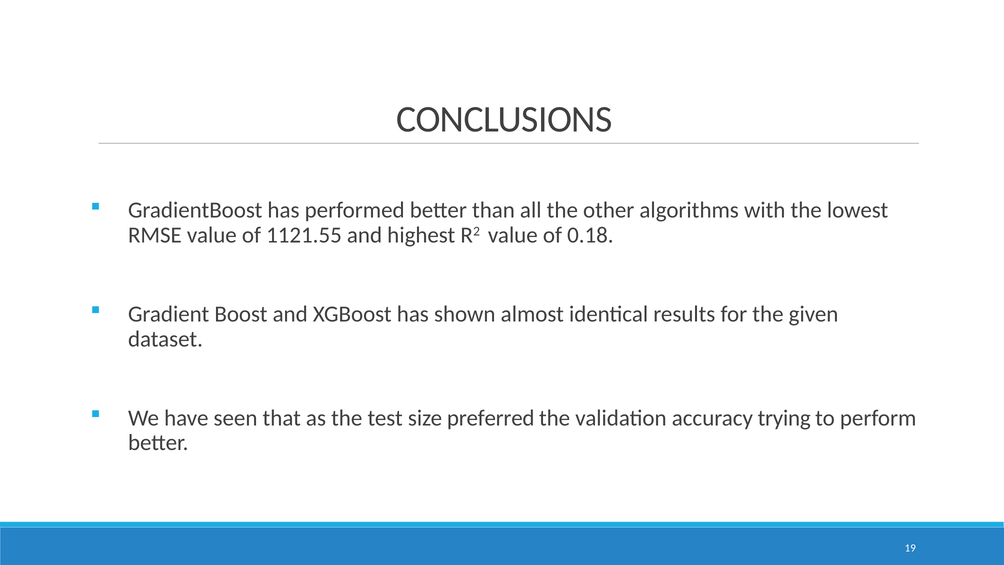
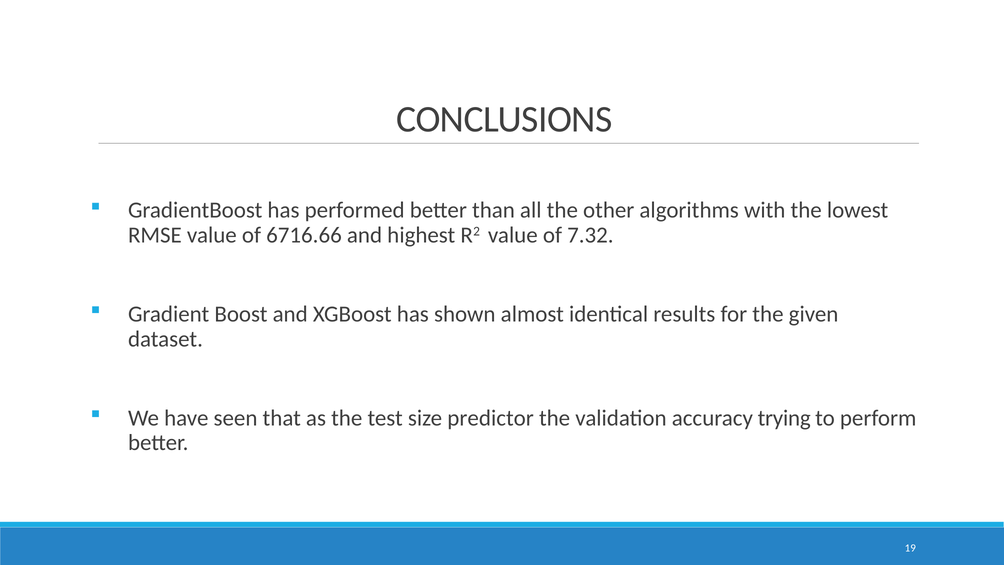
1121.55: 1121.55 -> 6716.66
0.18: 0.18 -> 7.32
preferred: preferred -> predictor
